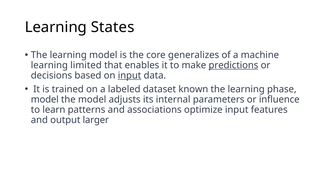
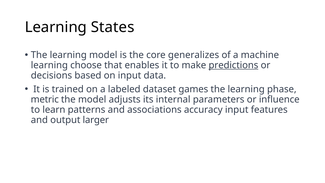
limited: limited -> choose
input at (130, 75) underline: present -> none
known: known -> games
model at (45, 99): model -> metric
optimize: optimize -> accuracy
